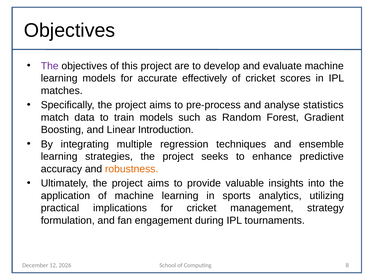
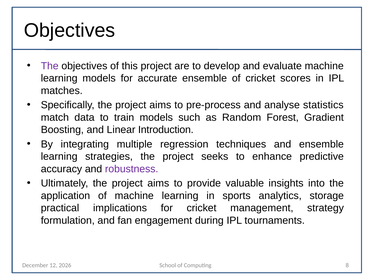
accurate effectively: effectively -> ensemble
robustness colour: orange -> purple
utilizing: utilizing -> storage
